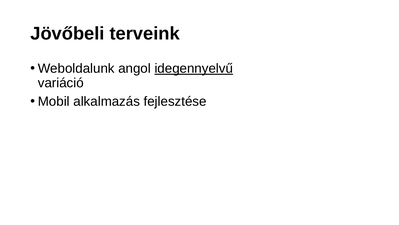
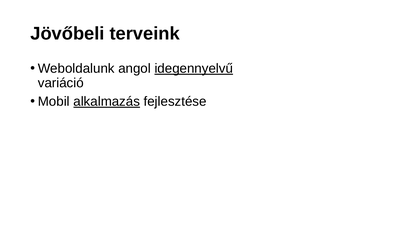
alkalmazás underline: none -> present
